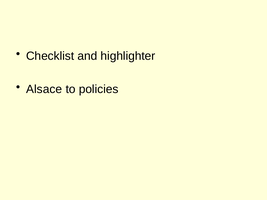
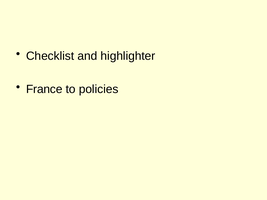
Alsace: Alsace -> France
